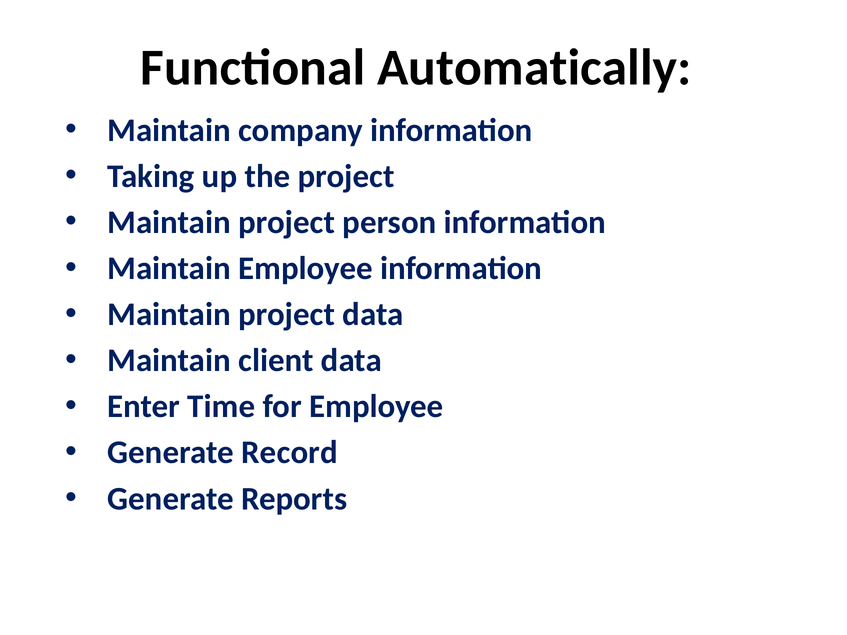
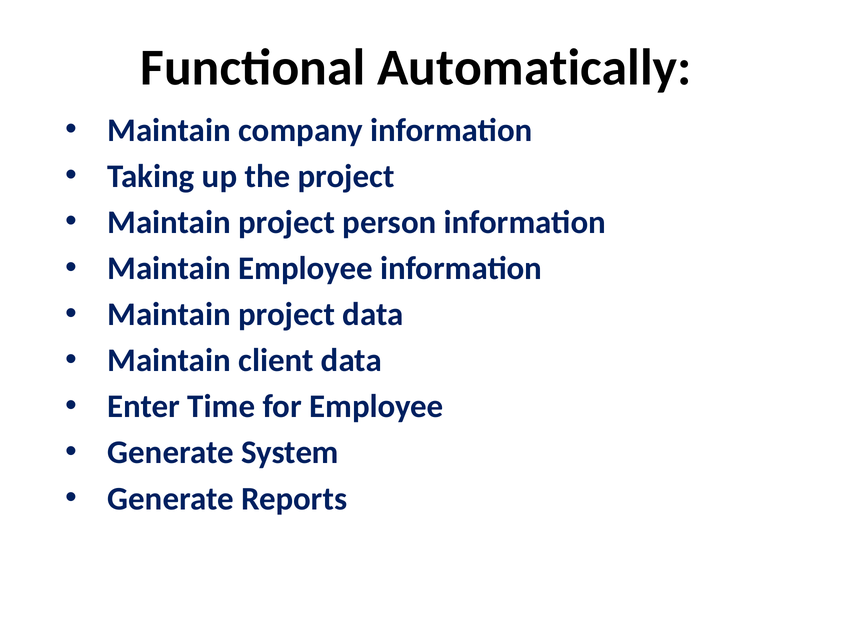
Record: Record -> System
